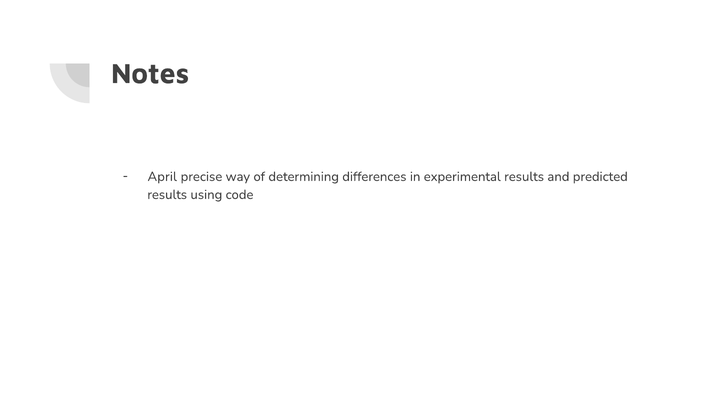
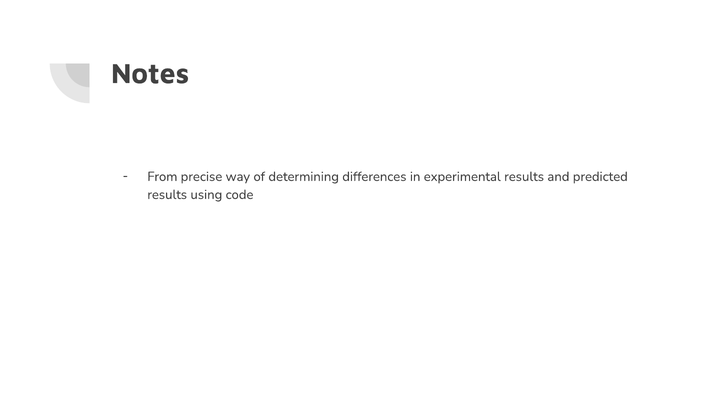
April: April -> From
